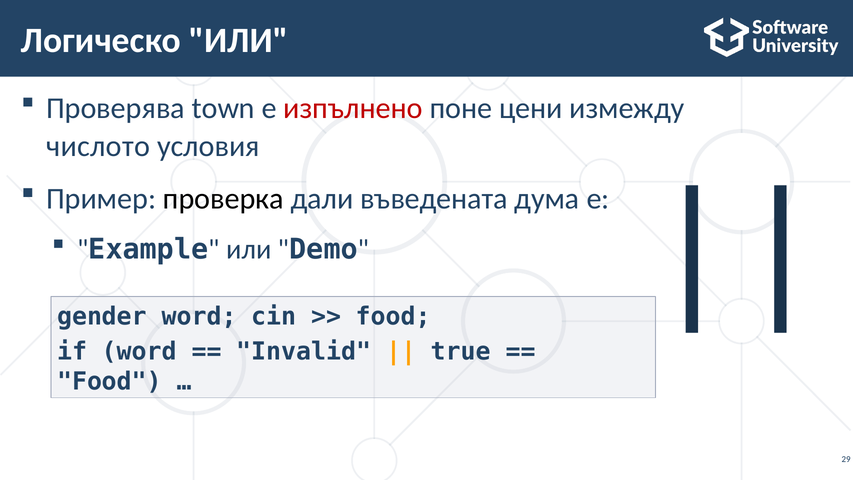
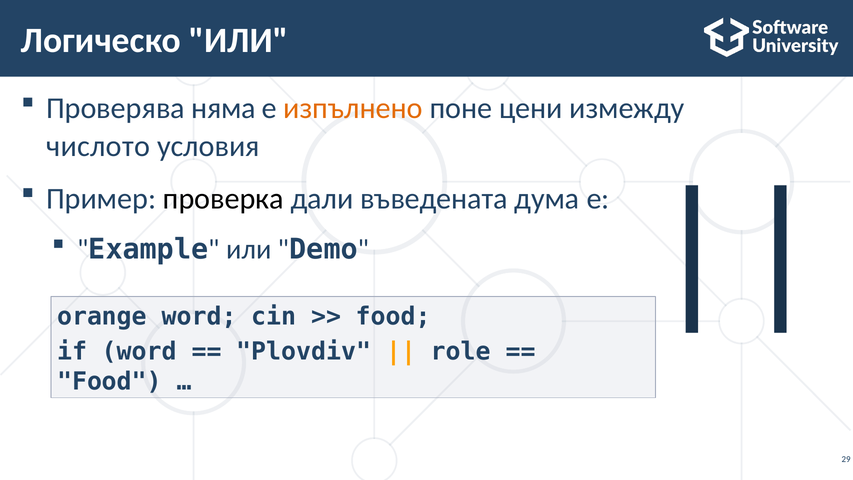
town: town -> няма
изпълнено colour: red -> orange
gender: gender -> orange
Invalid: Invalid -> Plovdiv
true: true -> role
